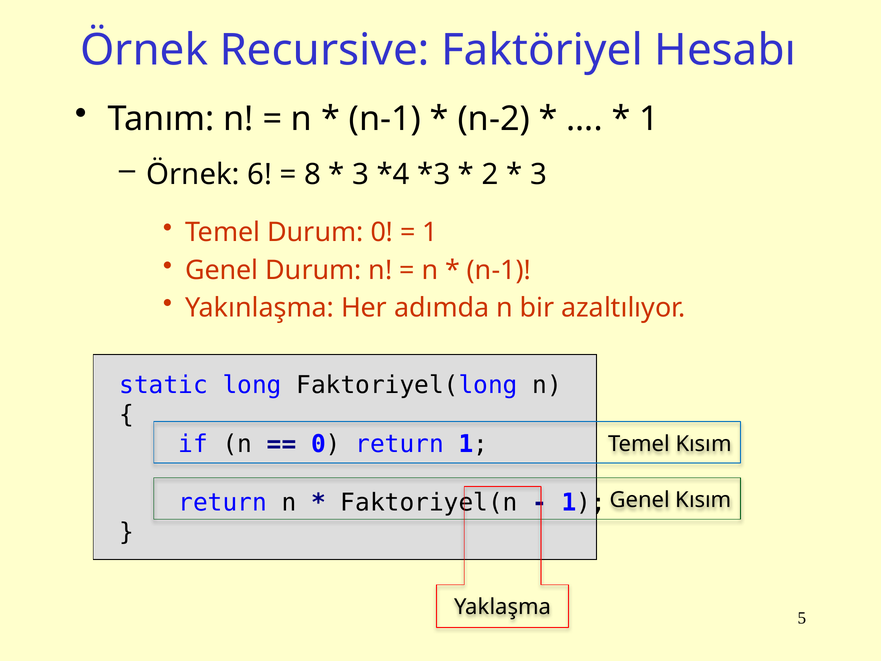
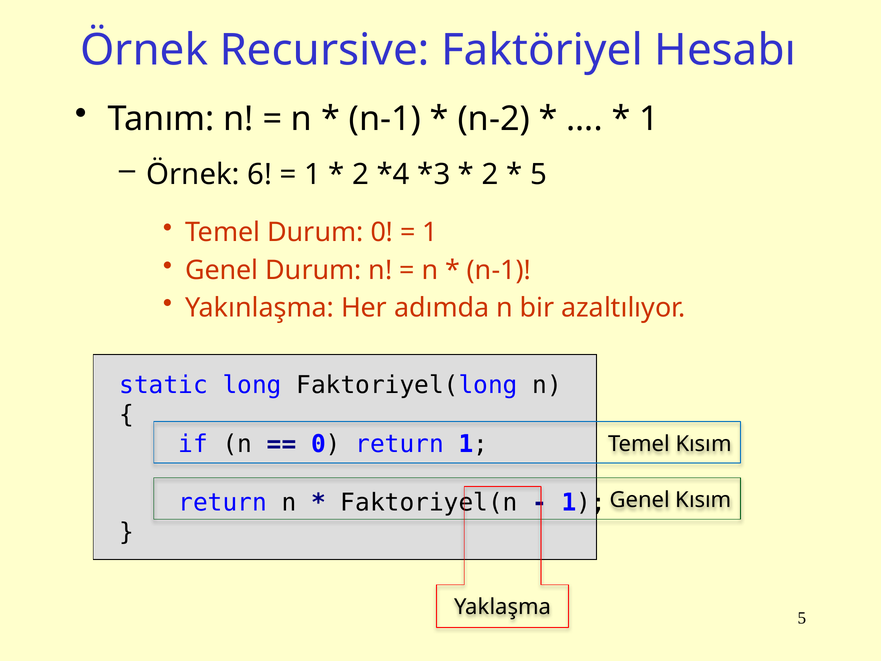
8 at (313, 175): 8 -> 1
3 at (361, 175): 3 -> 2
3 at (538, 175): 3 -> 5
